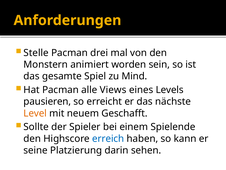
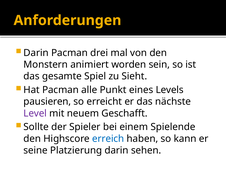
Stelle at (36, 53): Stelle -> Darin
Mind: Mind -> Sieht
Views: Views -> Punkt
Level colour: orange -> purple
